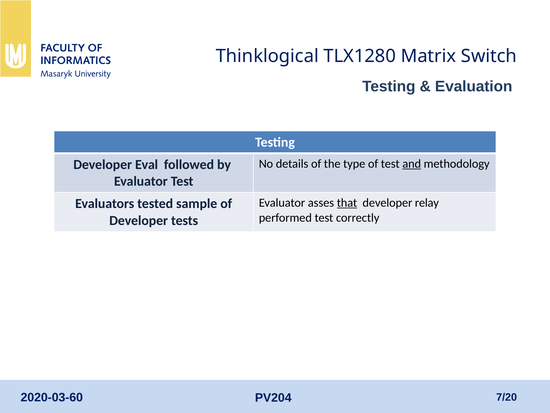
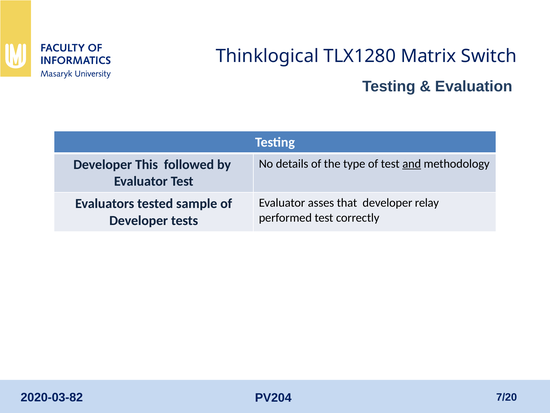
Eval: Eval -> This
that underline: present -> none
2020-03-60: 2020-03-60 -> 2020-03-82
